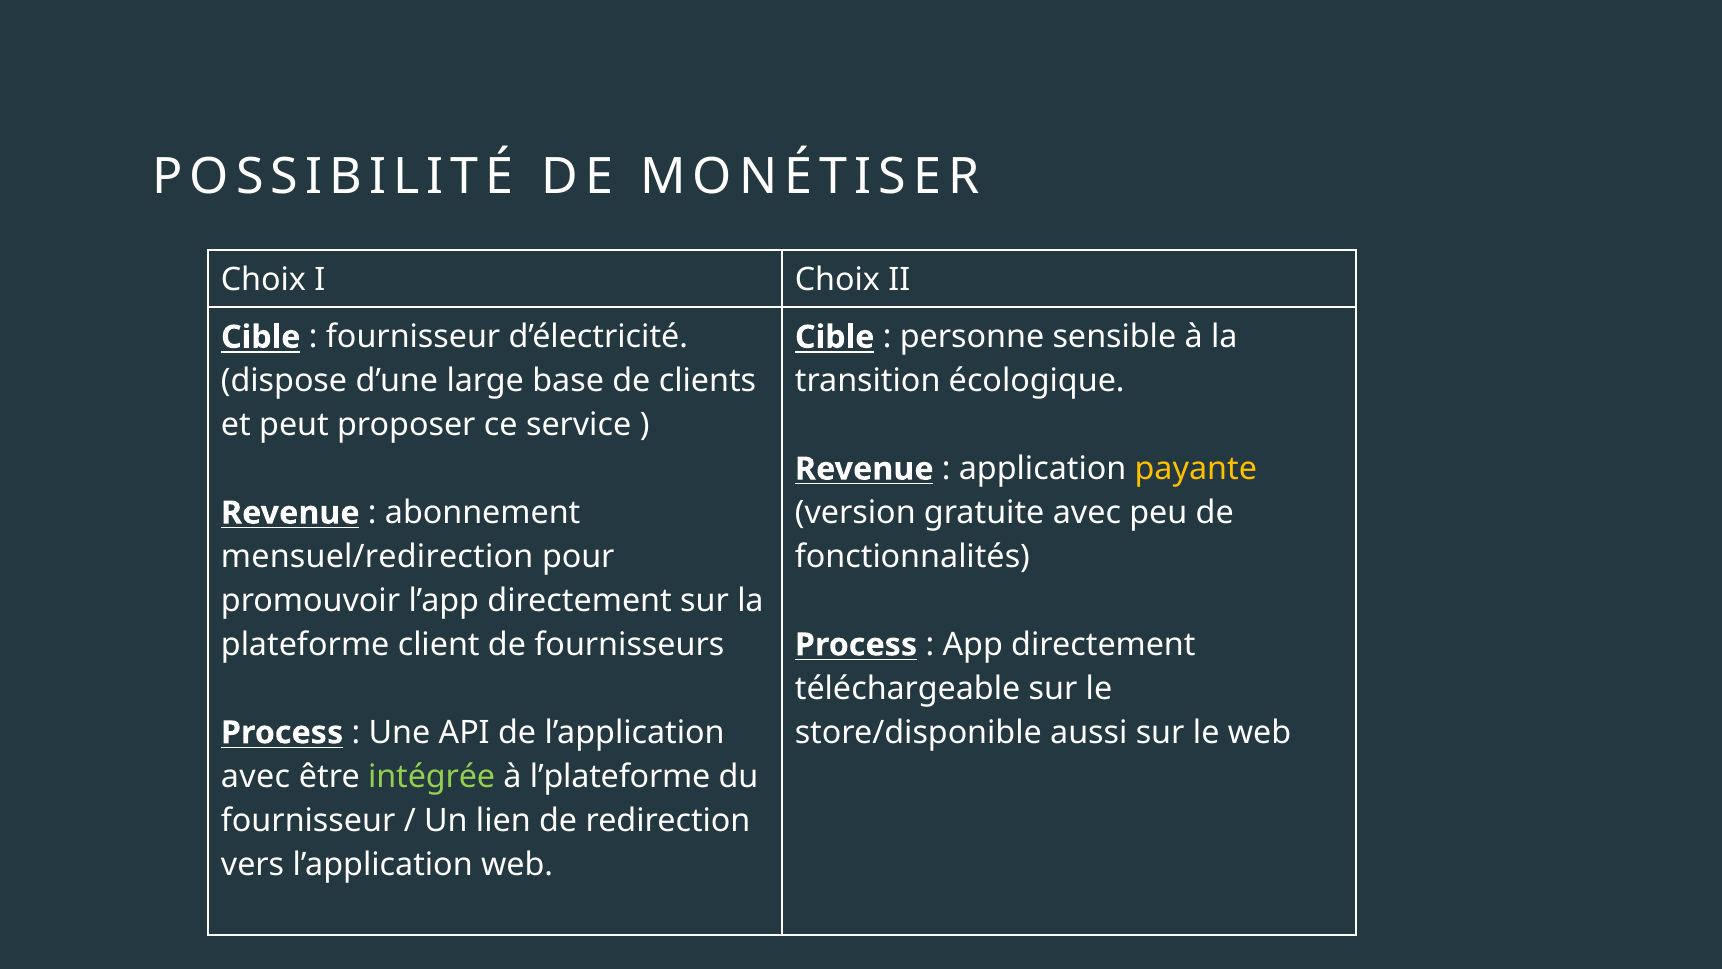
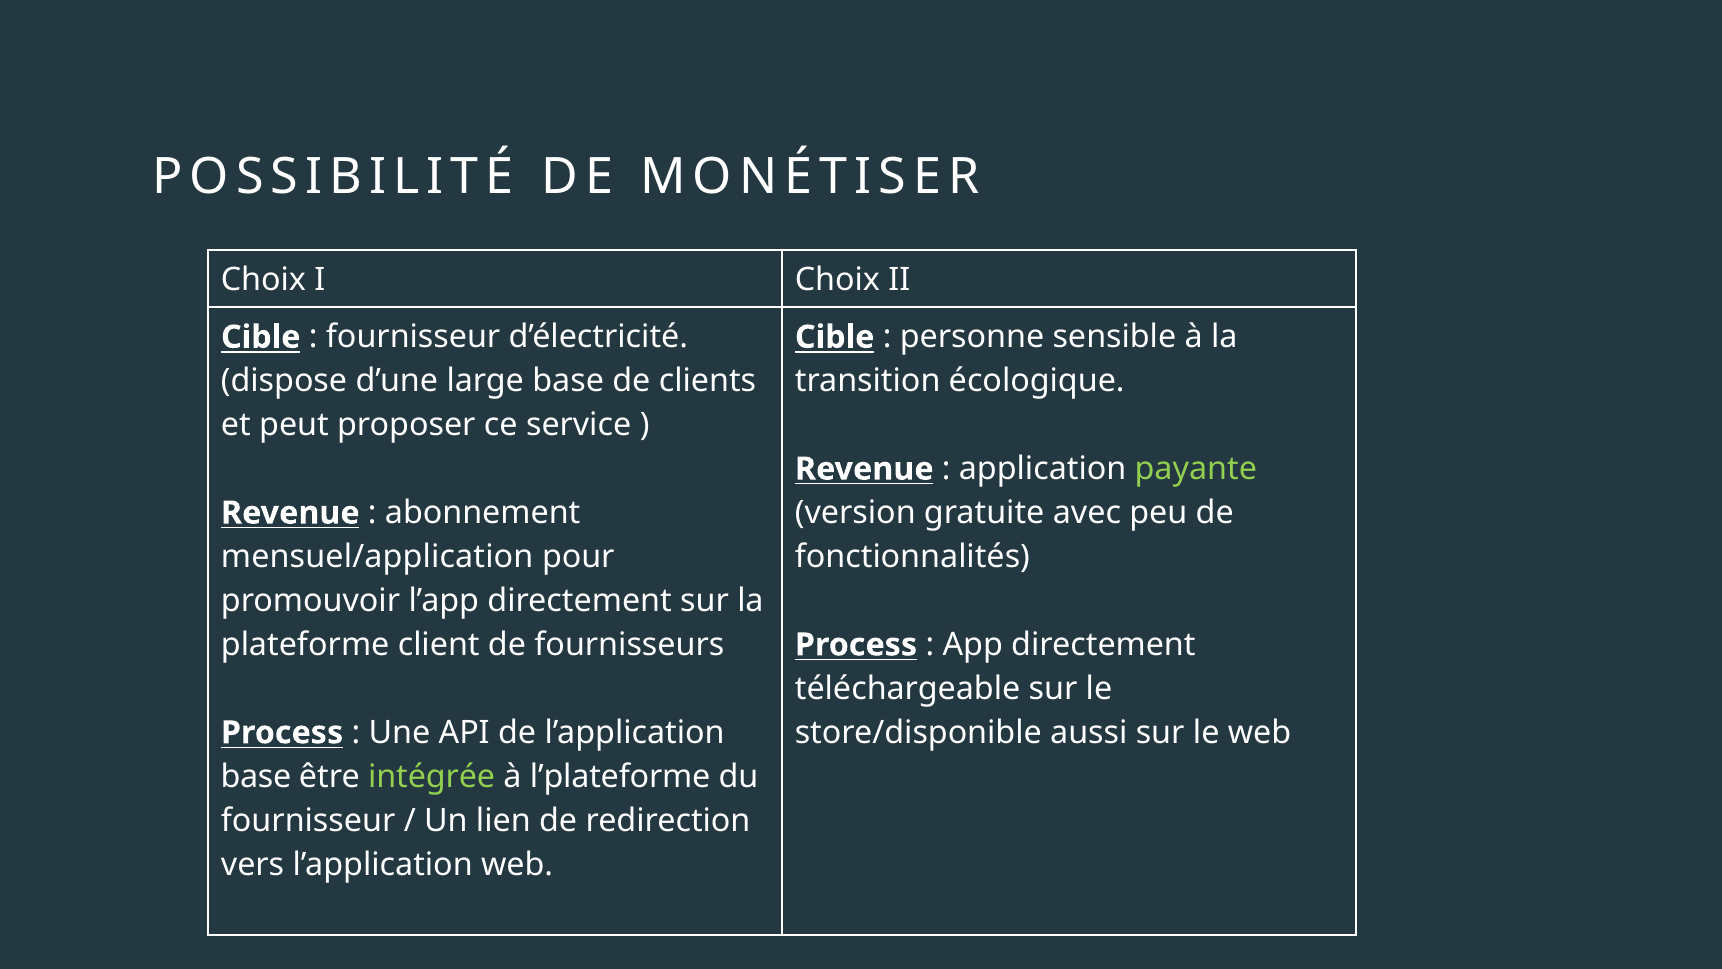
payante colour: yellow -> light green
mensuel/redirection: mensuel/redirection -> mensuel/application
avec at (256, 776): avec -> base
